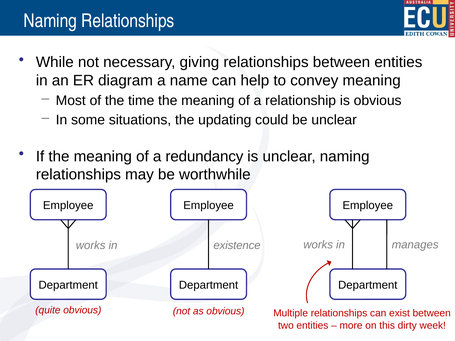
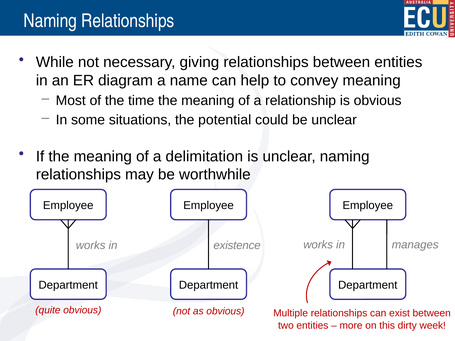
updating: updating -> potential
redundancy: redundancy -> delimitation
